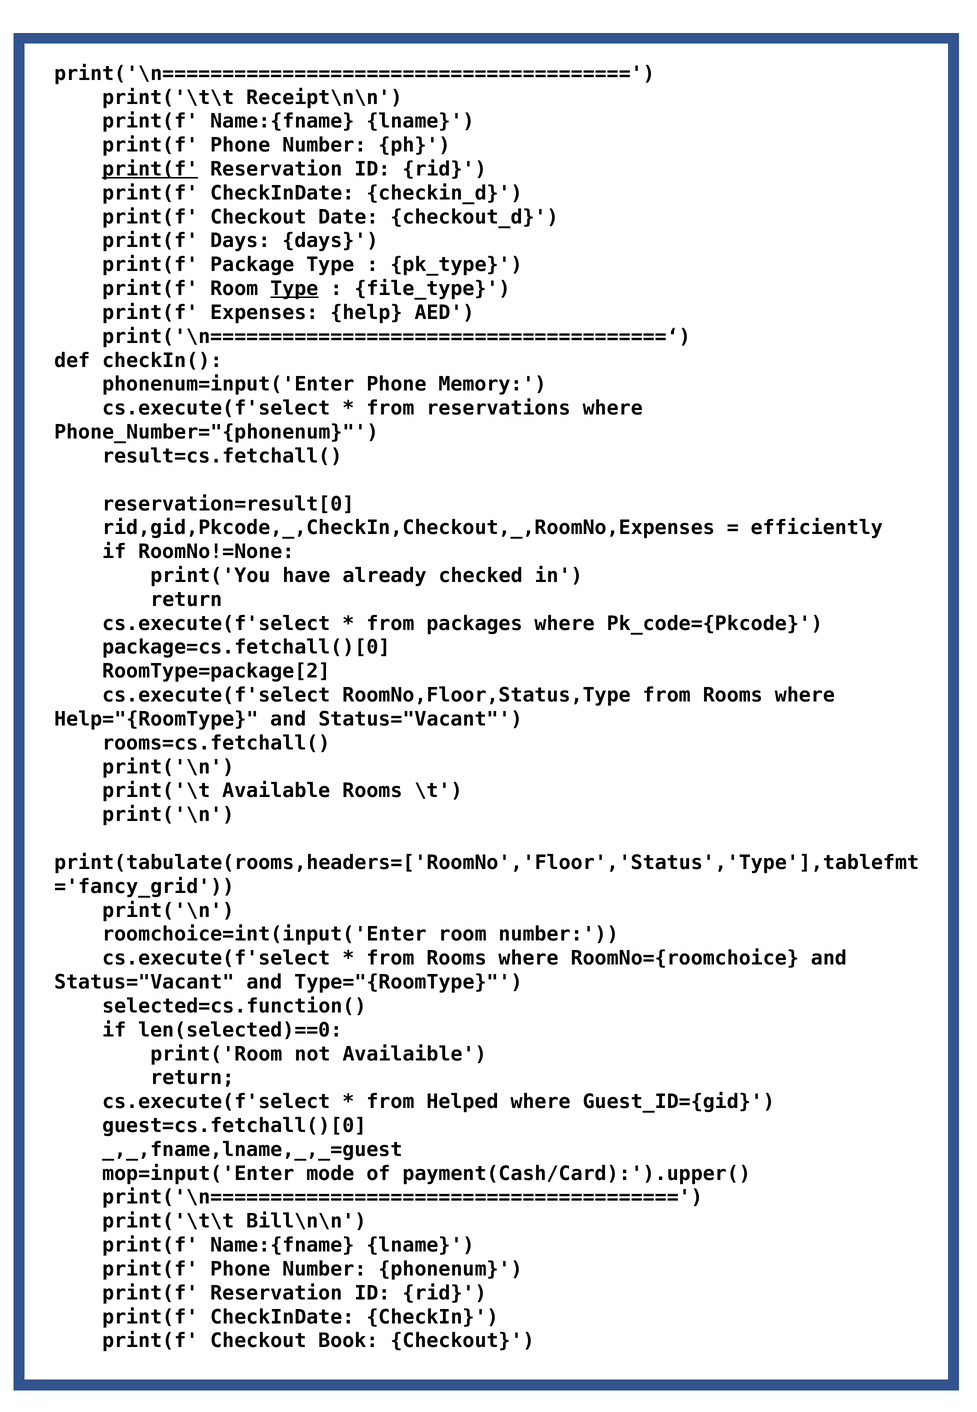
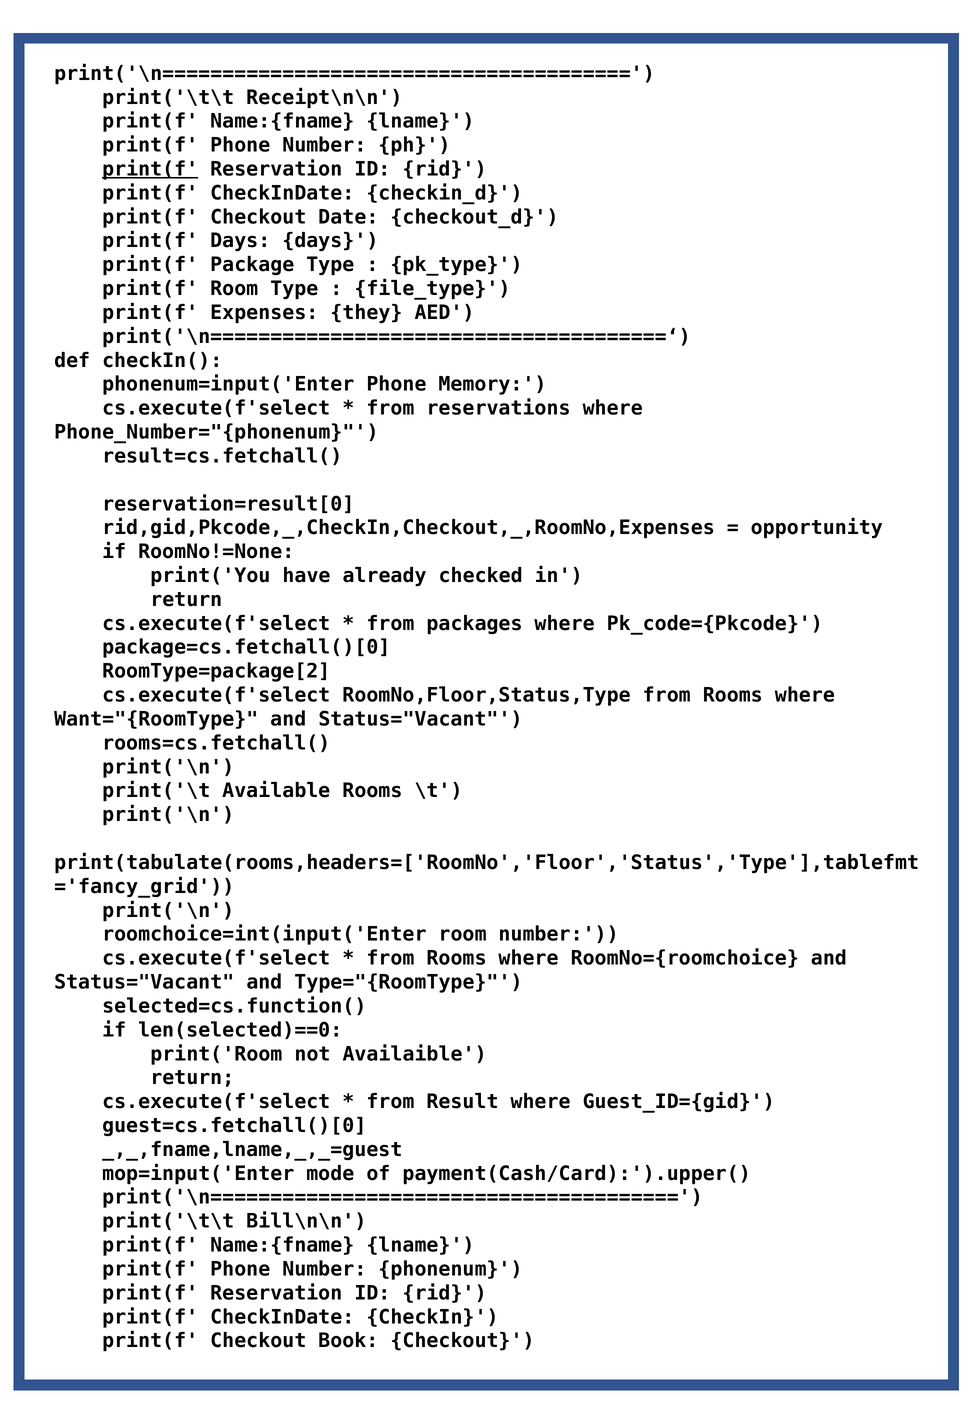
Type at (294, 289) underline: present -> none
help: help -> they
efficiently: efficiently -> opportunity
Help="{RoomType: Help="{RoomType -> Want="{RoomType
Helped: Helped -> Result
